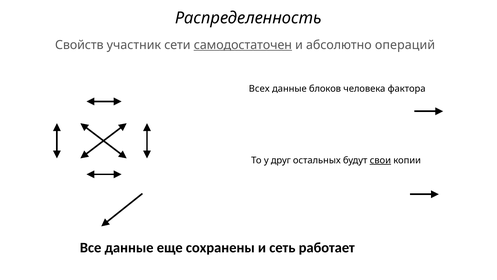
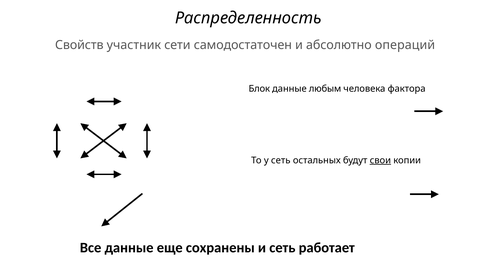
самодостаточен underline: present -> none
Всех: Всех -> Блок
блоков: блоков -> любым
у друг: друг -> сеть
